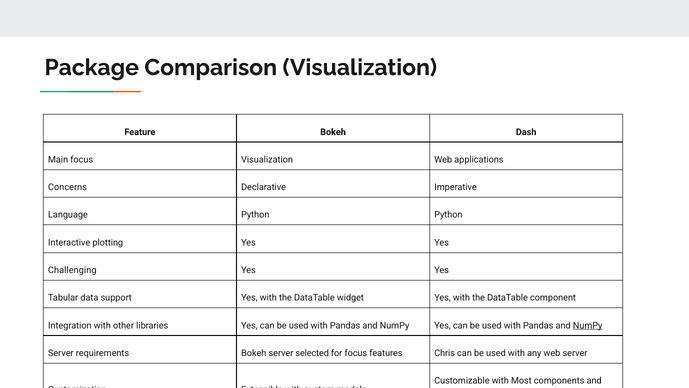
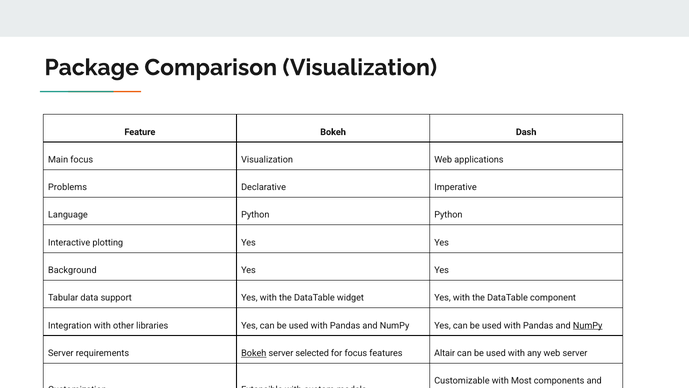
Concerns: Concerns -> Problems
Challenging: Challenging -> Background
Bokeh at (254, 353) underline: none -> present
Chris: Chris -> Altair
